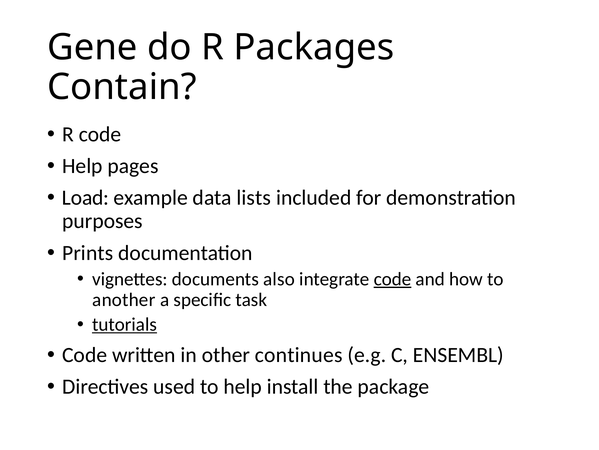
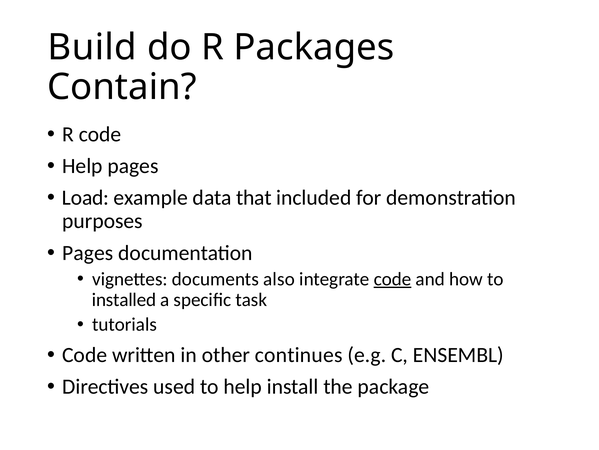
Gene: Gene -> Build
lists: lists -> that
Prints at (88, 252): Prints -> Pages
another: another -> installed
tutorials underline: present -> none
